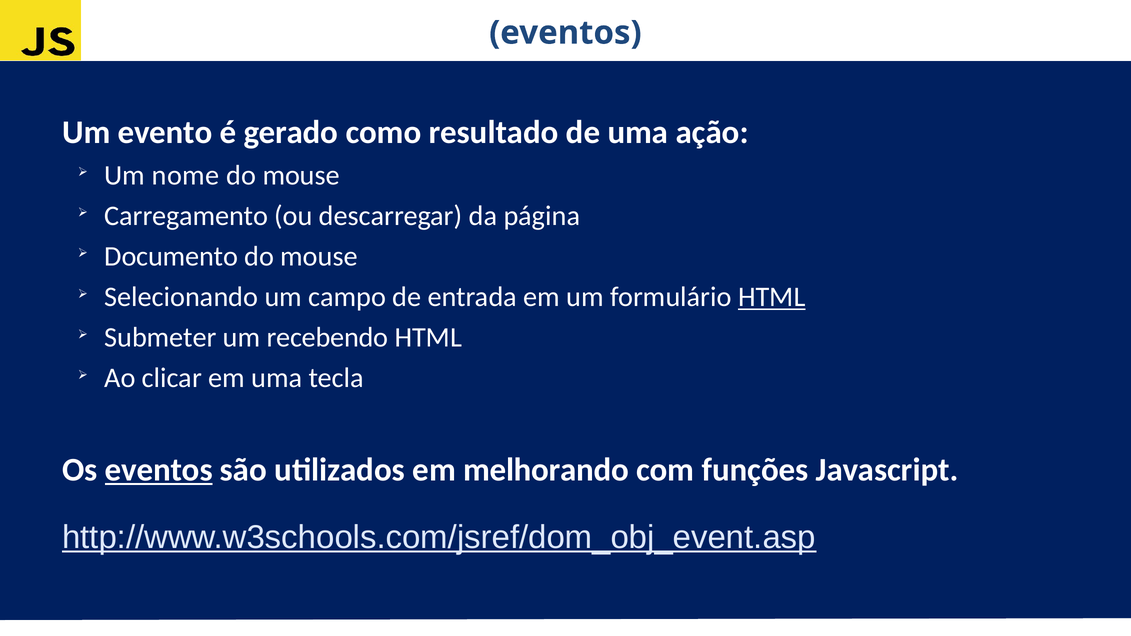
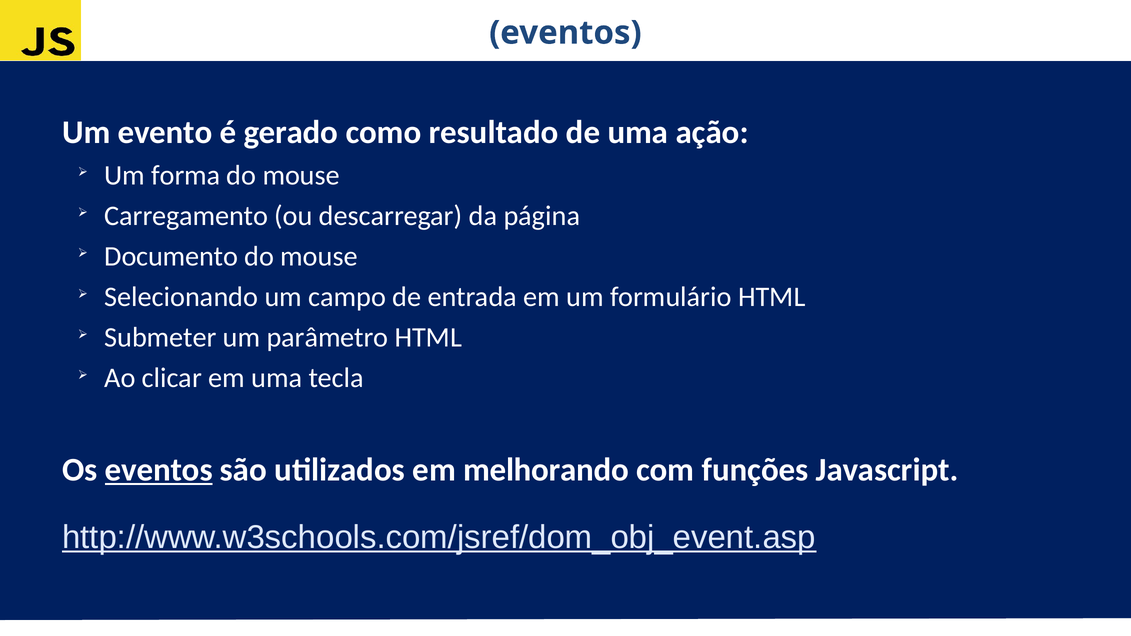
nome: nome -> forma
HTML at (772, 297) underline: present -> none
recebendo: recebendo -> parâmetro
